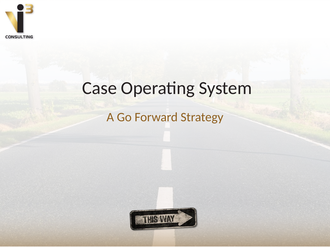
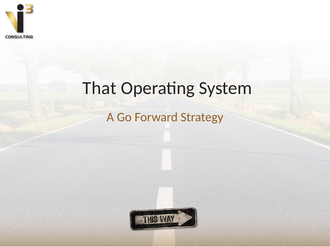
Case: Case -> That
